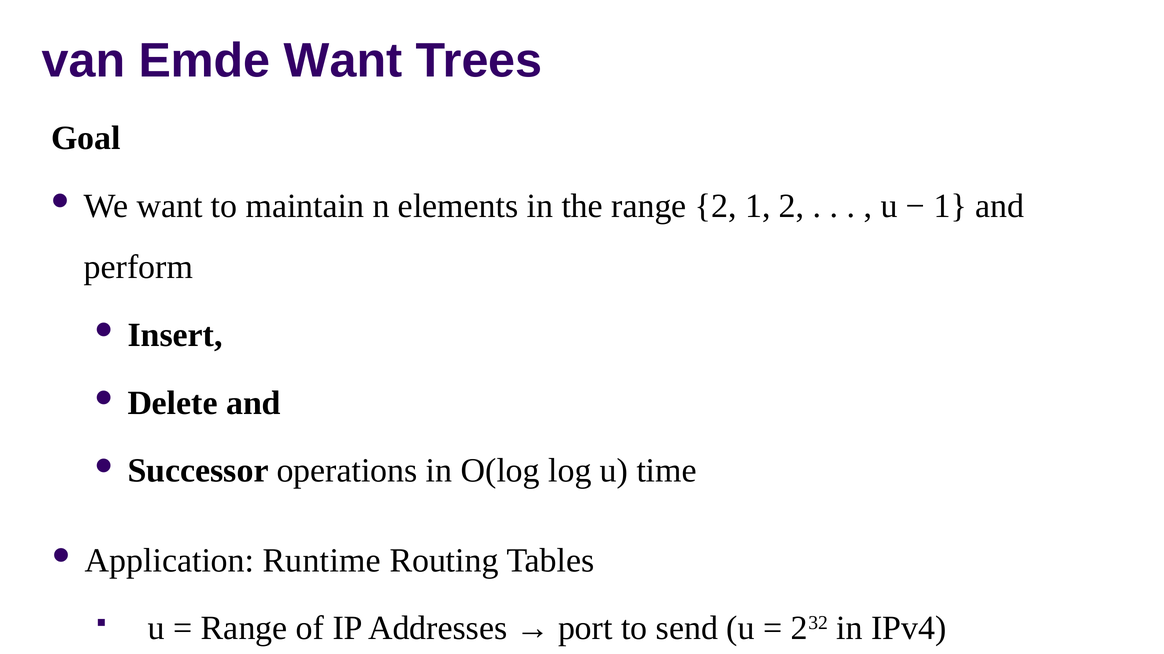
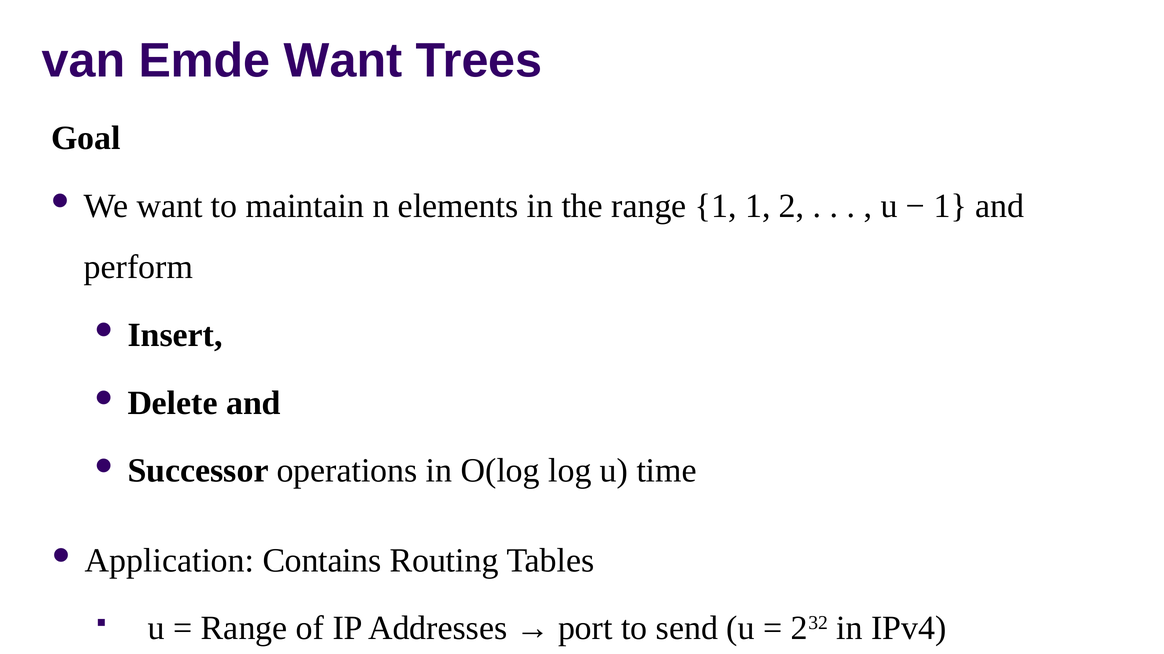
range 2: 2 -> 1
Runtime: Runtime -> Contains
